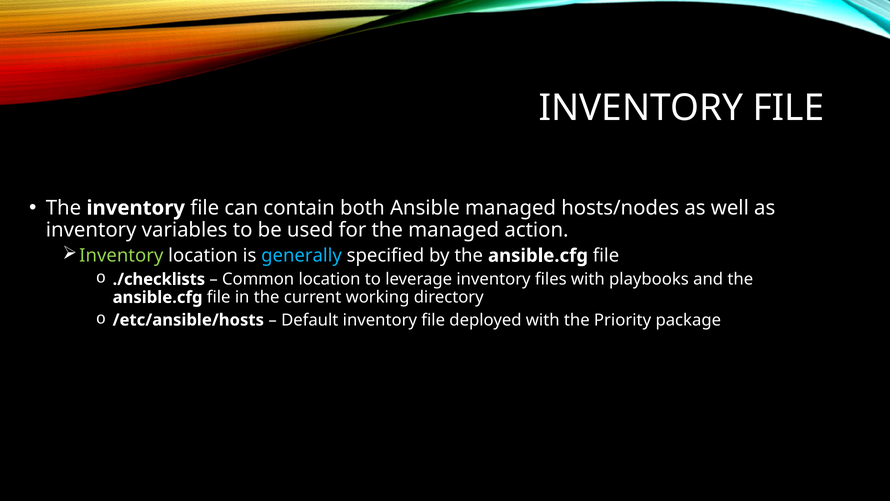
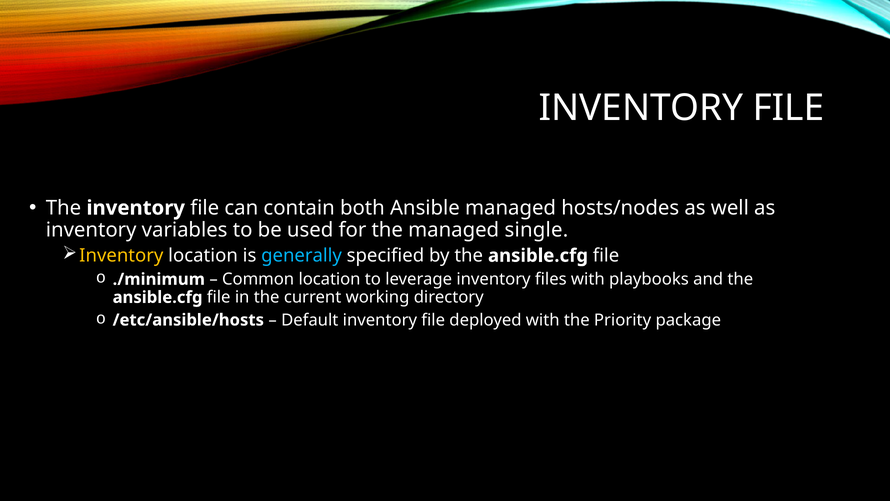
action: action -> single
Inventory at (121, 255) colour: light green -> yellow
./checklists: ./checklists -> ./minimum
